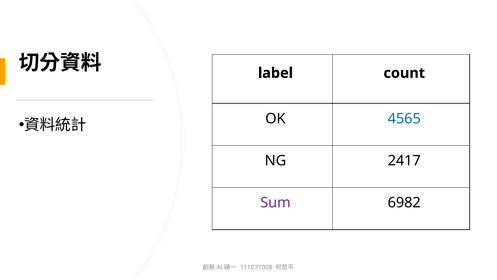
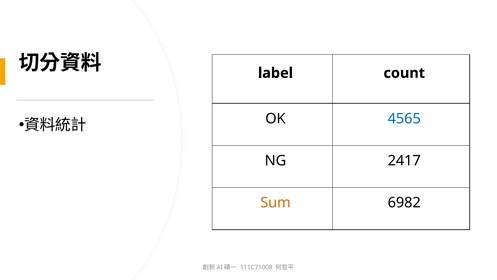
Sum colour: purple -> orange
